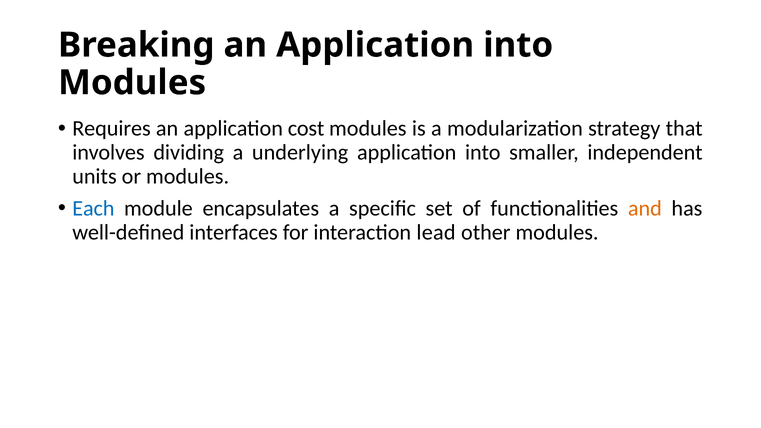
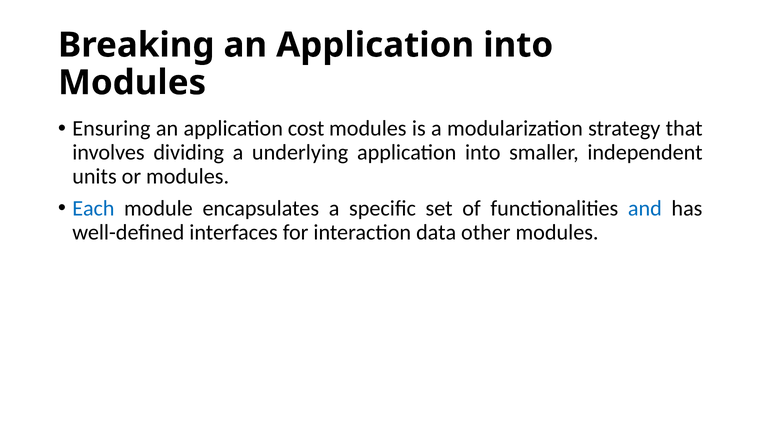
Requires: Requires -> Ensuring
and colour: orange -> blue
lead: lead -> data
